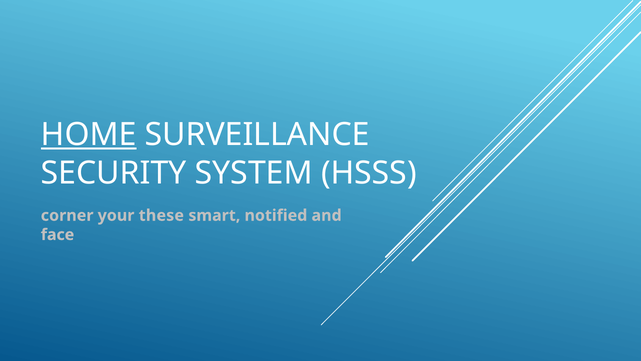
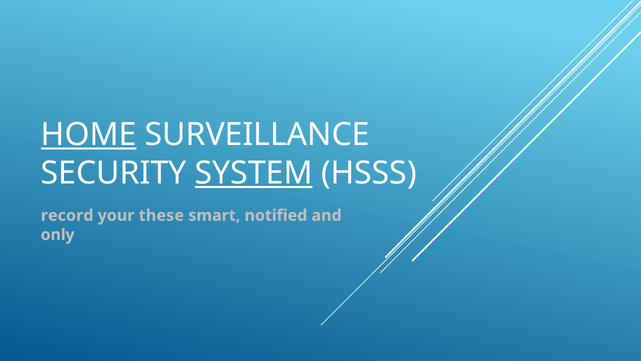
SYSTEM underline: none -> present
corner: corner -> record
face: face -> only
